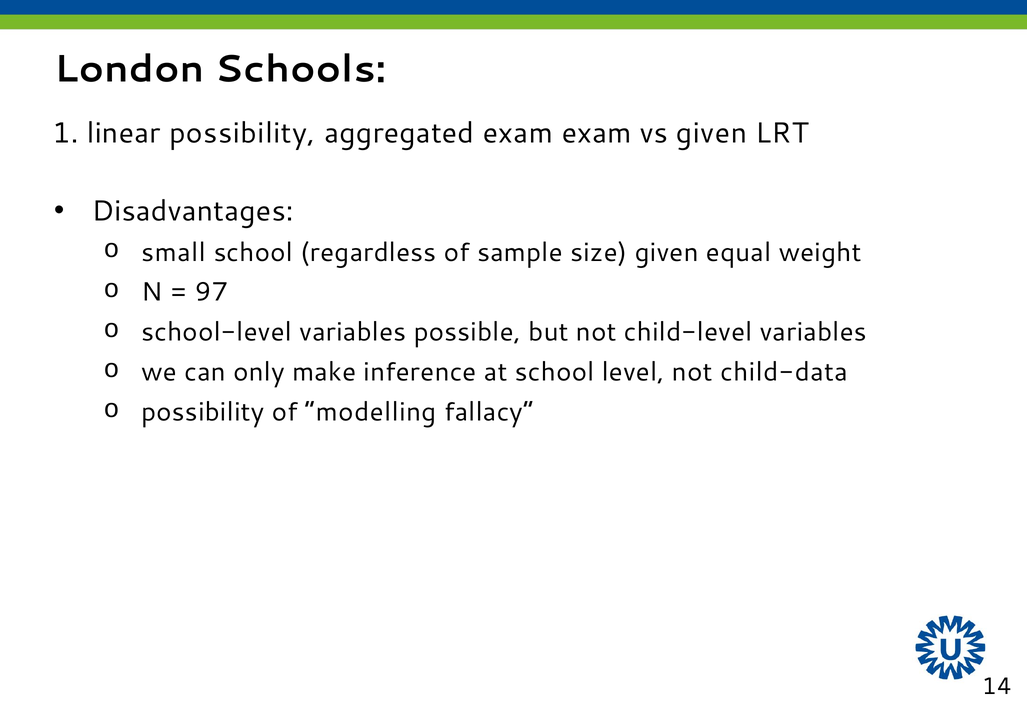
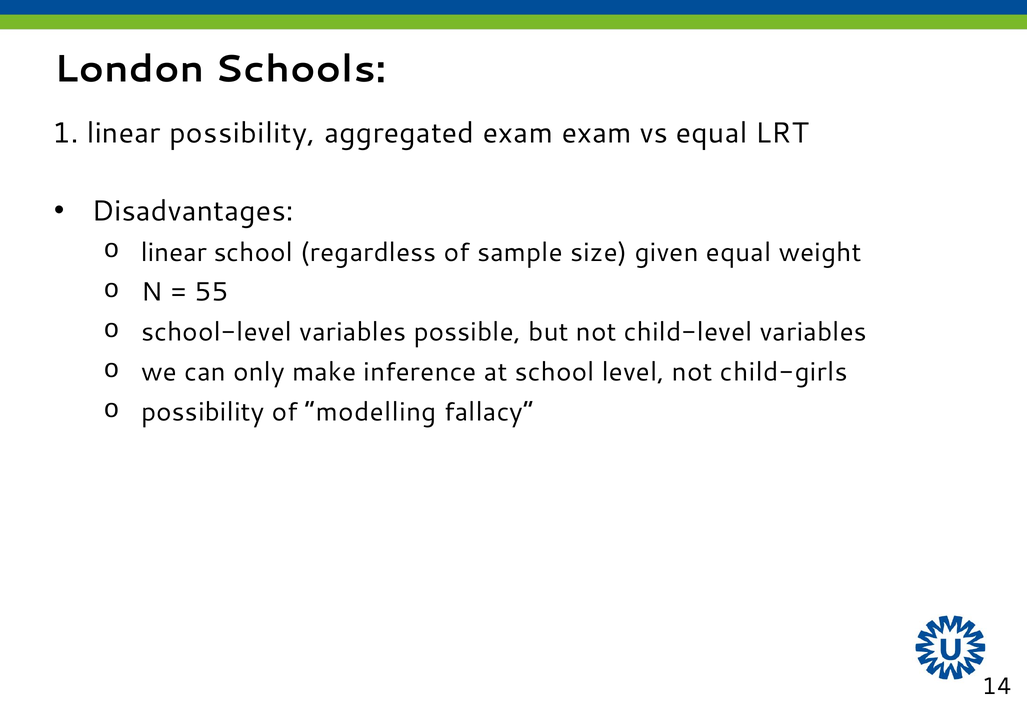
vs given: given -> equal
small at (174, 252): small -> linear
97: 97 -> 55
child-data: child-data -> child-girls
